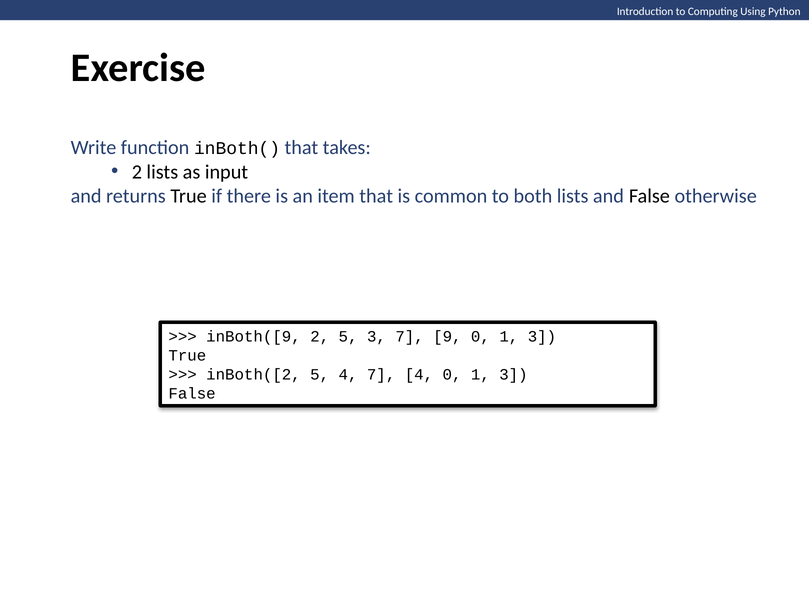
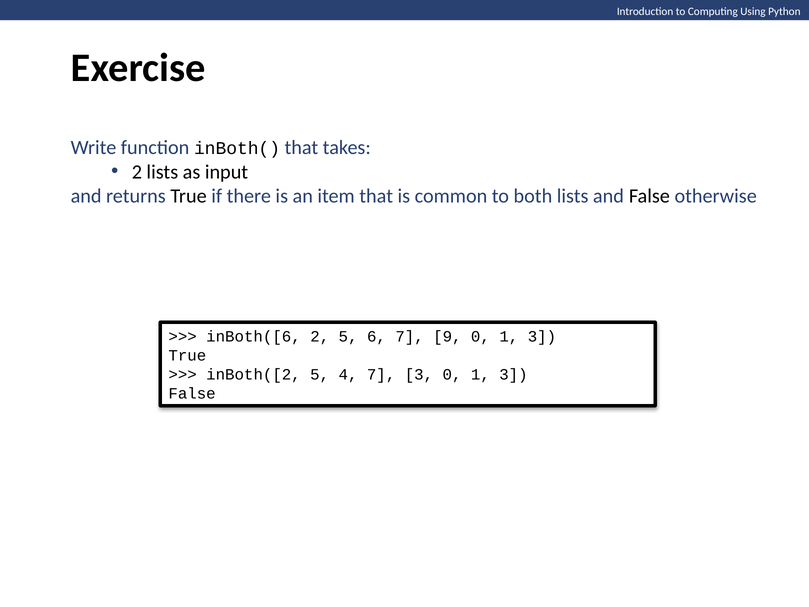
inBoth([9: inBoth([9 -> inBoth([6
5 3: 3 -> 6
7 4: 4 -> 3
